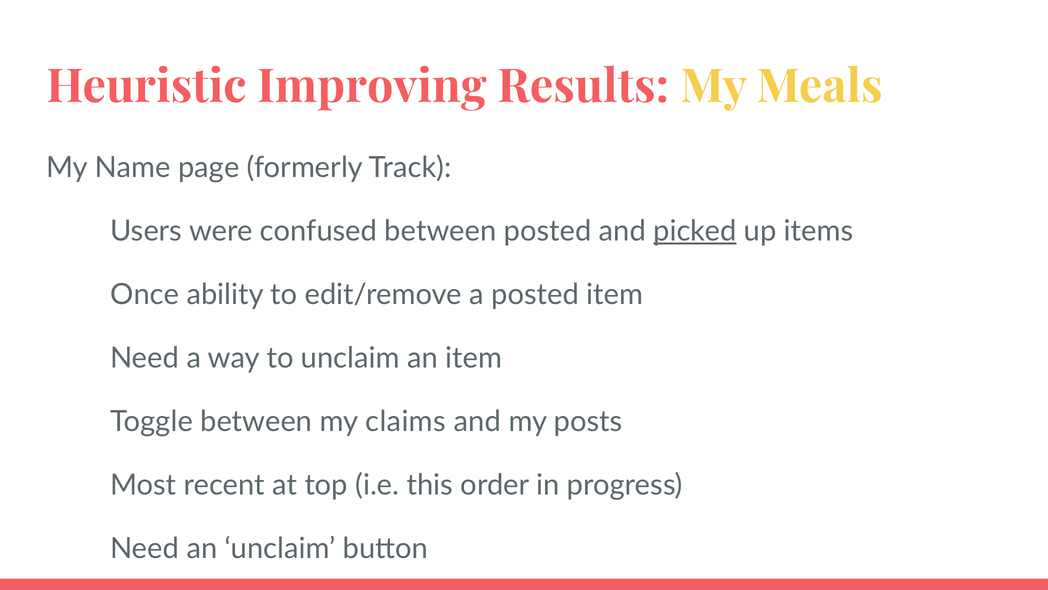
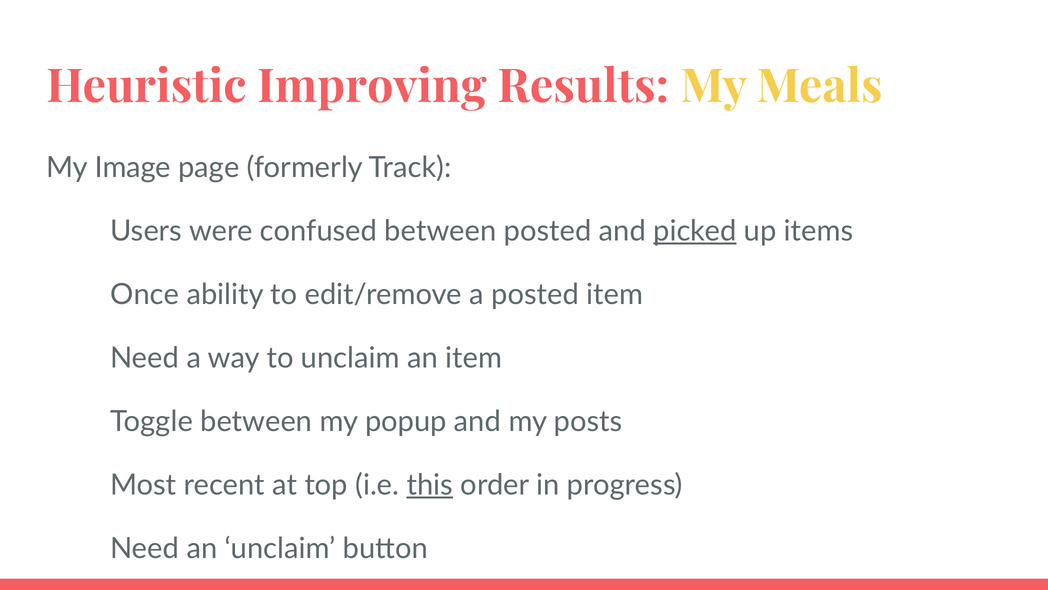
Name: Name -> Image
claims: claims -> popup
this underline: none -> present
